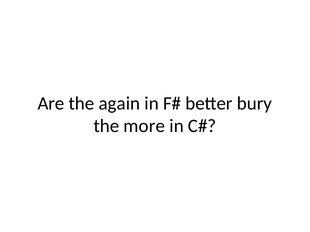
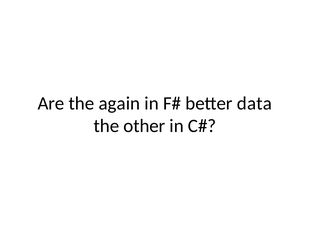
bury: bury -> data
more: more -> other
